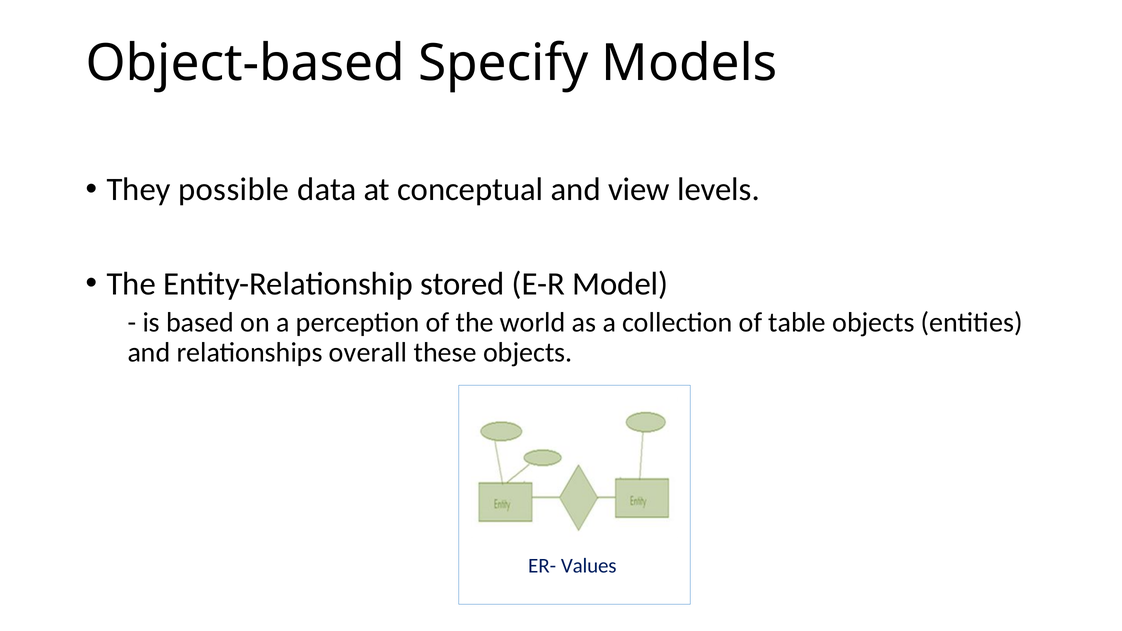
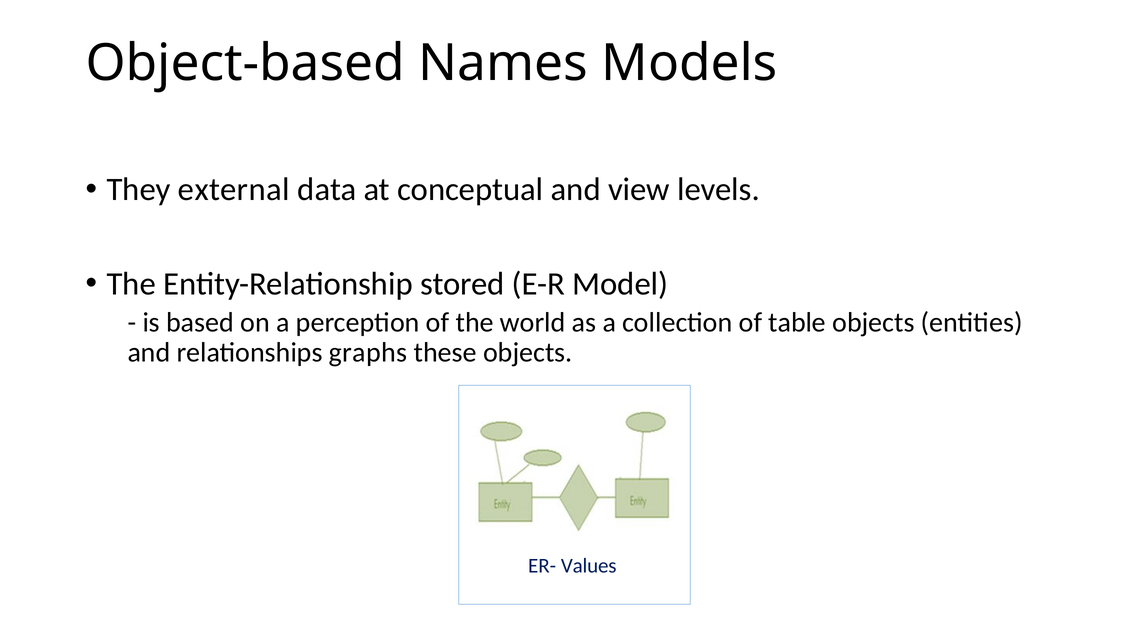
Specify: Specify -> Names
possible: possible -> external
overall: overall -> graphs
